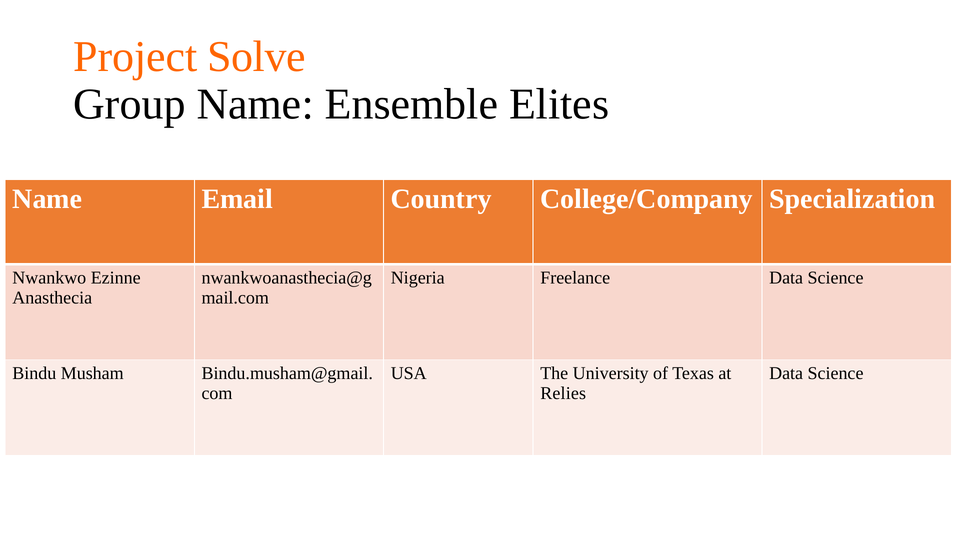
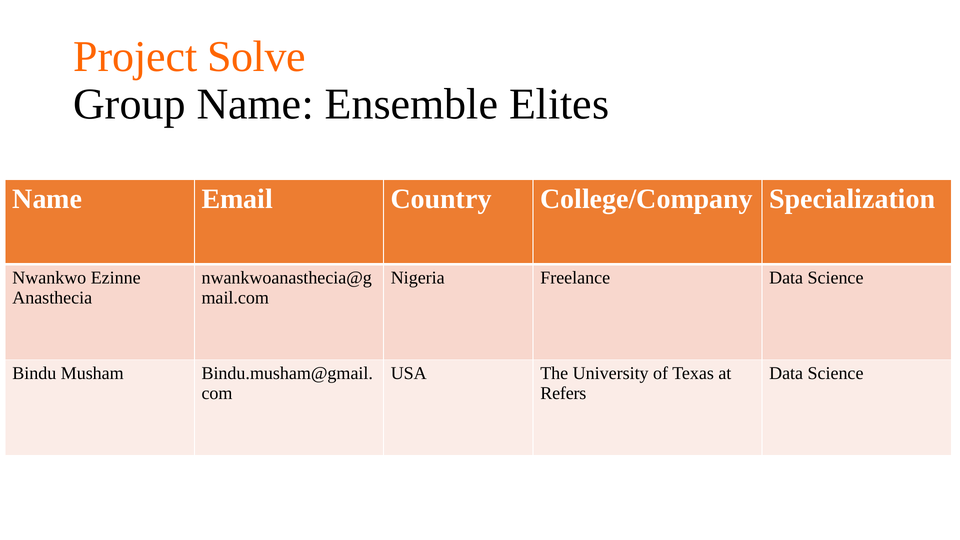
Relies: Relies -> Refers
